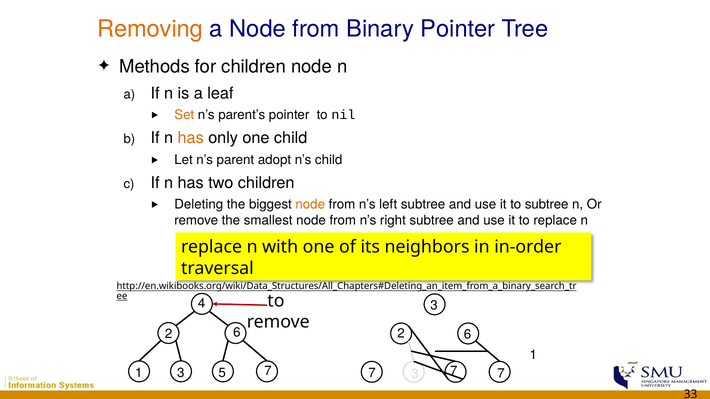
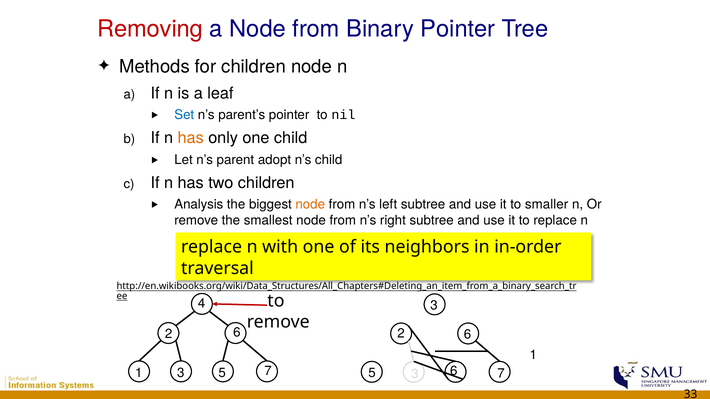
Removing colour: orange -> red
Set colour: orange -> blue
Deleting: Deleting -> Analysis
to subtree: subtree -> smaller
7 at (372, 373): 7 -> 5
3 7: 7 -> 6
